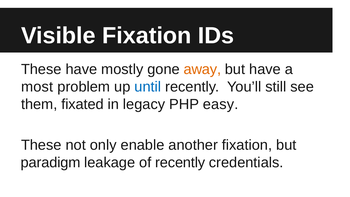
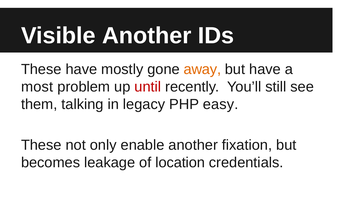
Visible Fixation: Fixation -> Another
until colour: blue -> red
fixated: fixated -> talking
paradigm: paradigm -> becomes
of recently: recently -> location
